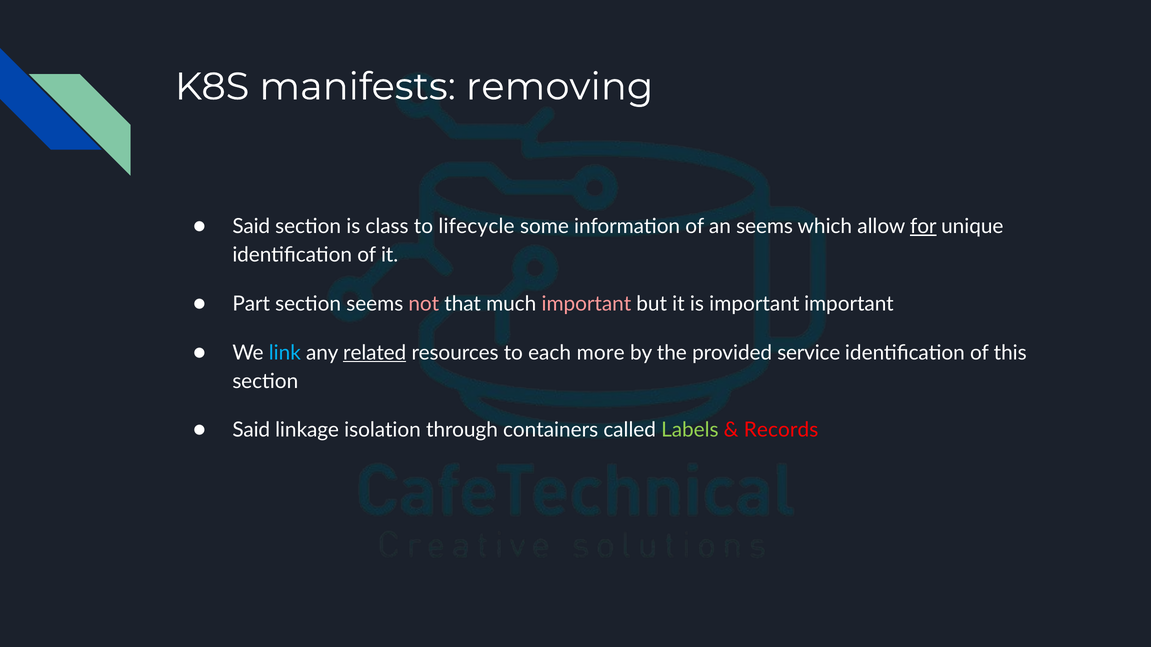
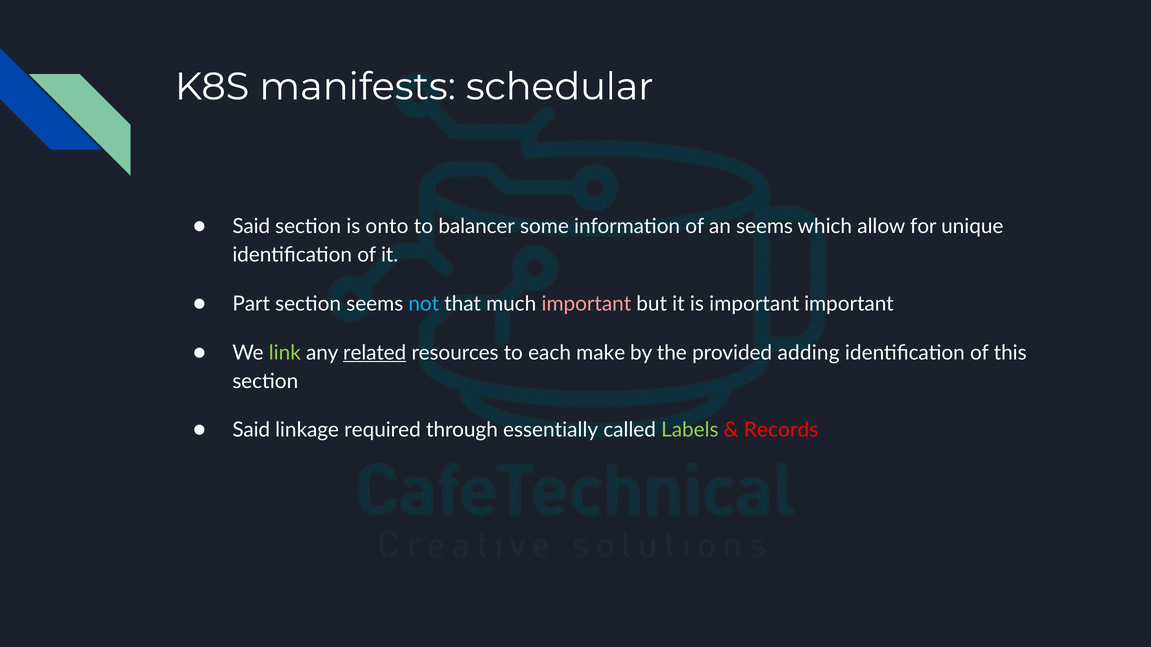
removing: removing -> schedular
class: class -> onto
lifecycle: lifecycle -> balancer
for underline: present -> none
not colour: pink -> light blue
link colour: light blue -> light green
more: more -> make
service: service -> adding
isolation: isolation -> required
containers: containers -> essentially
